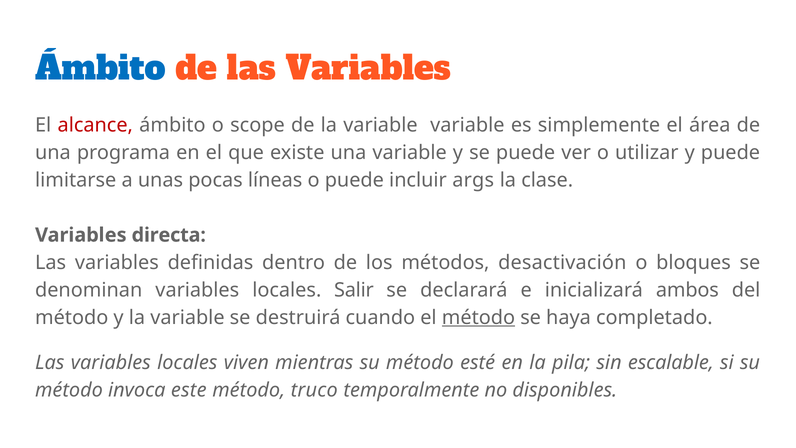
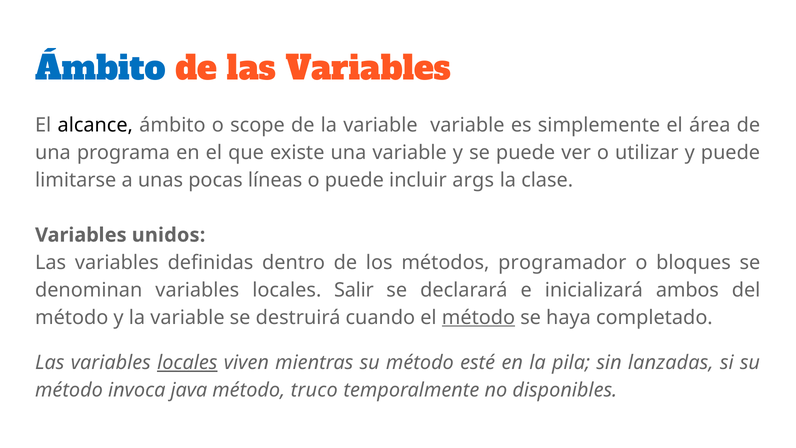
alcance colour: red -> black
directa: directa -> unidos
desactivación: desactivación -> programador
locales at (187, 362) underline: none -> present
escalable: escalable -> lanzadas
este: este -> java
